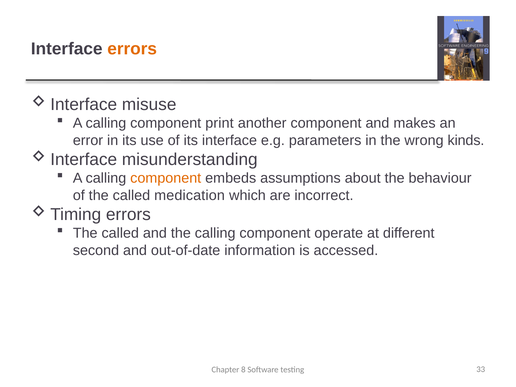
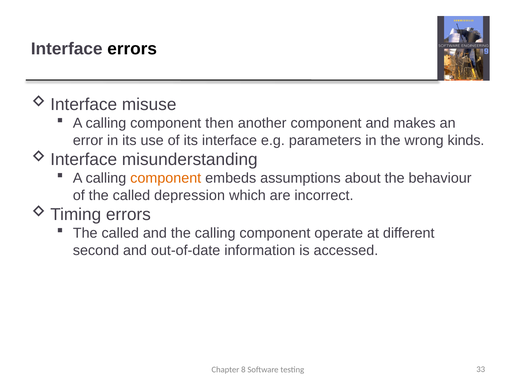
errors at (132, 49) colour: orange -> black
print: print -> then
medication: medication -> depression
